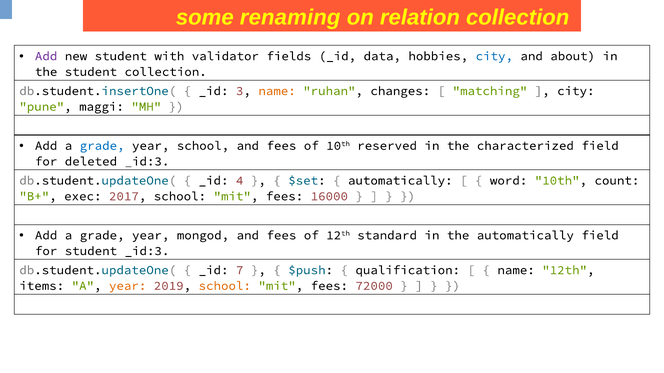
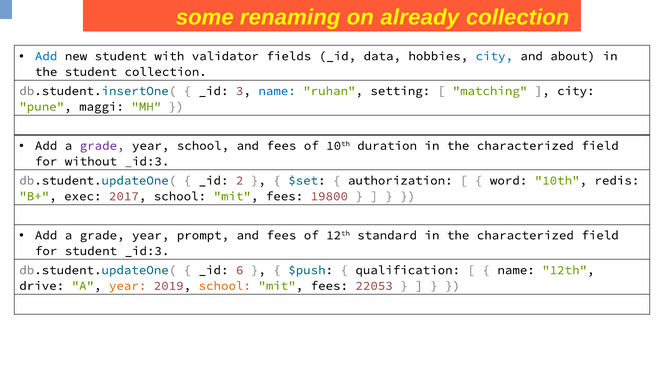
relation: relation -> already
Add at (46, 56) colour: purple -> blue
name at (277, 91) colour: orange -> blue
changes: changes -> setting
grade at (102, 146) colour: blue -> purple
reserved: reserved -> duration
deleted: deleted -> without
4: 4 -> 2
automatically at (400, 181): automatically -> authorization
count: count -> redis
16000: 16000 -> 19800
mongod: mongod -> prompt
standard in the automatically: automatically -> characterized
7: 7 -> 6
items: items -> drive
72000: 72000 -> 22053
